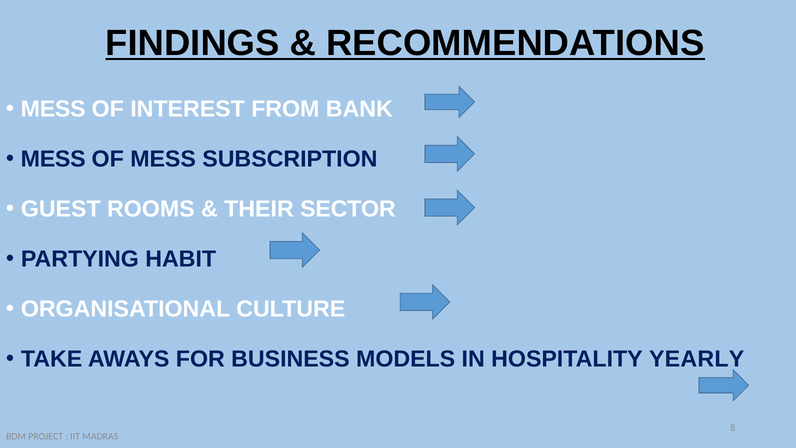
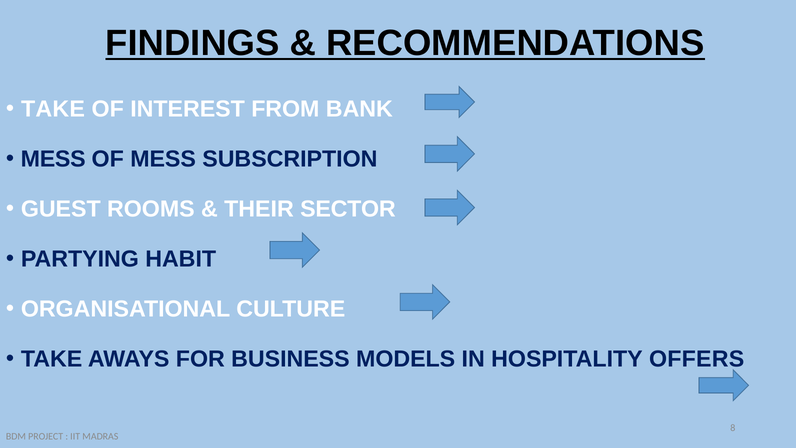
MESS at (53, 109): MESS -> TAKE
YEARLY: YEARLY -> OFFERS
